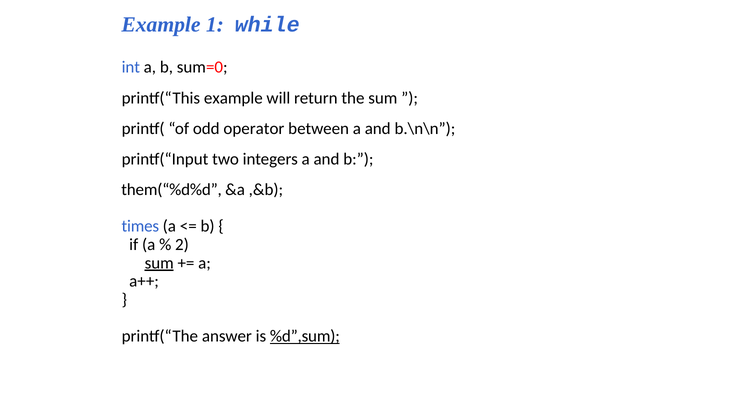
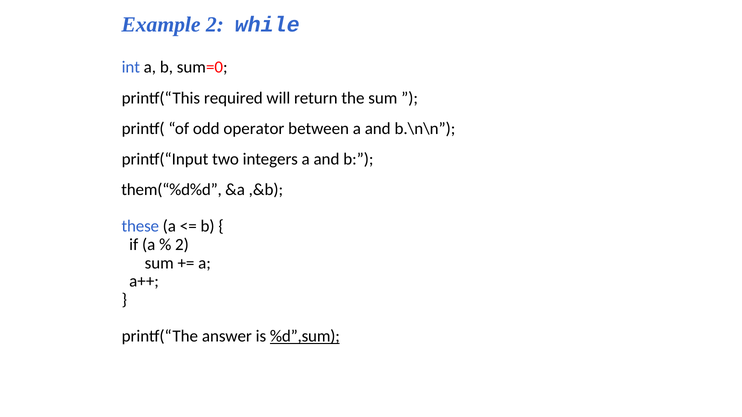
Example 1: 1 -> 2
printf(“This example: example -> required
times: times -> these
sum at (159, 263) underline: present -> none
